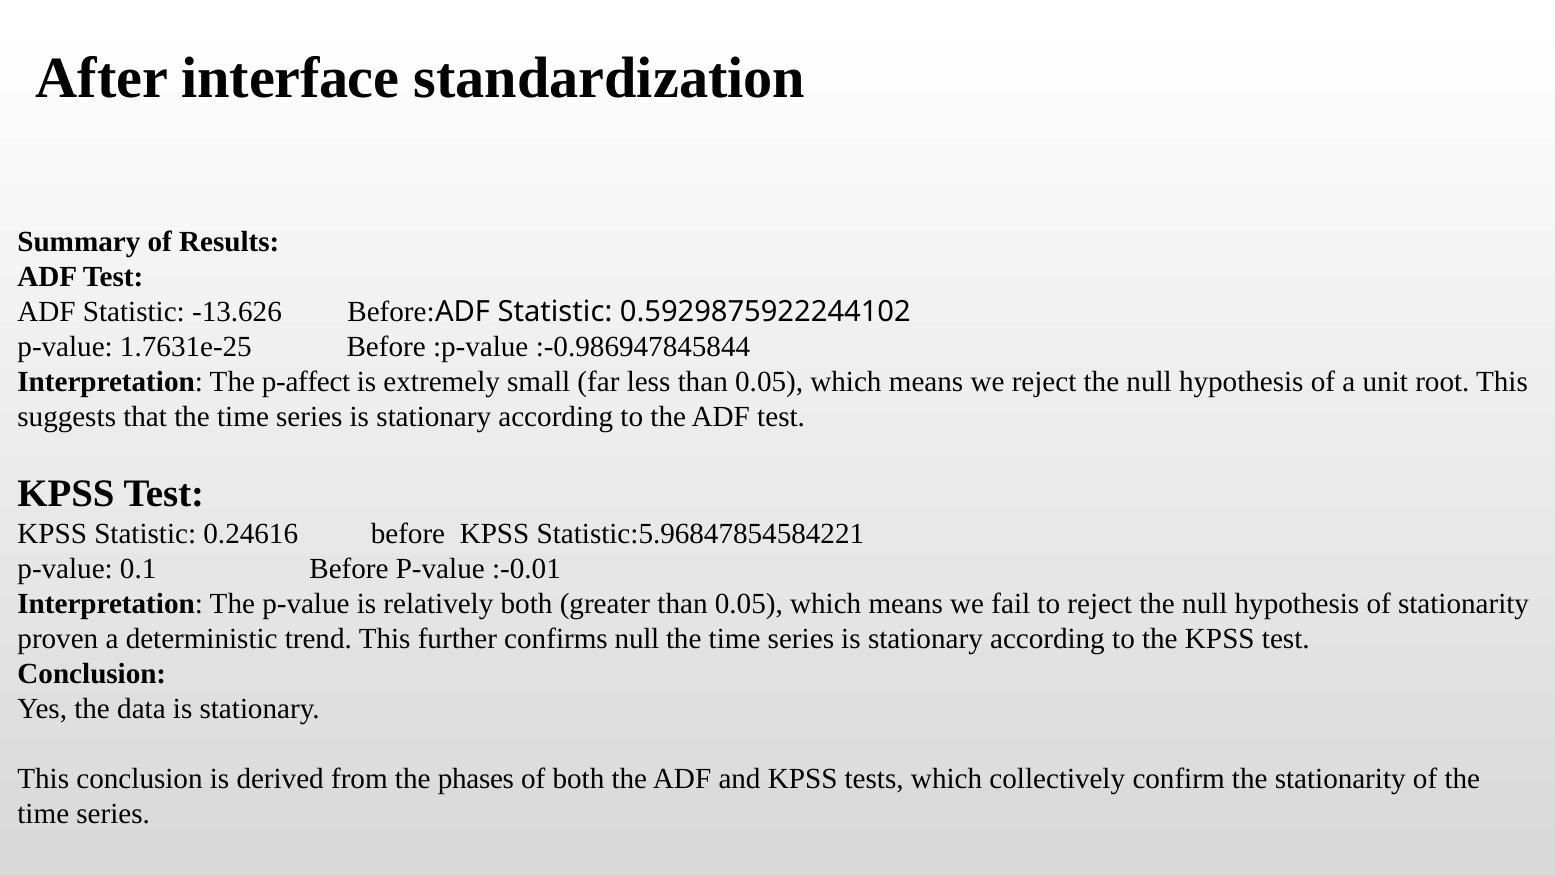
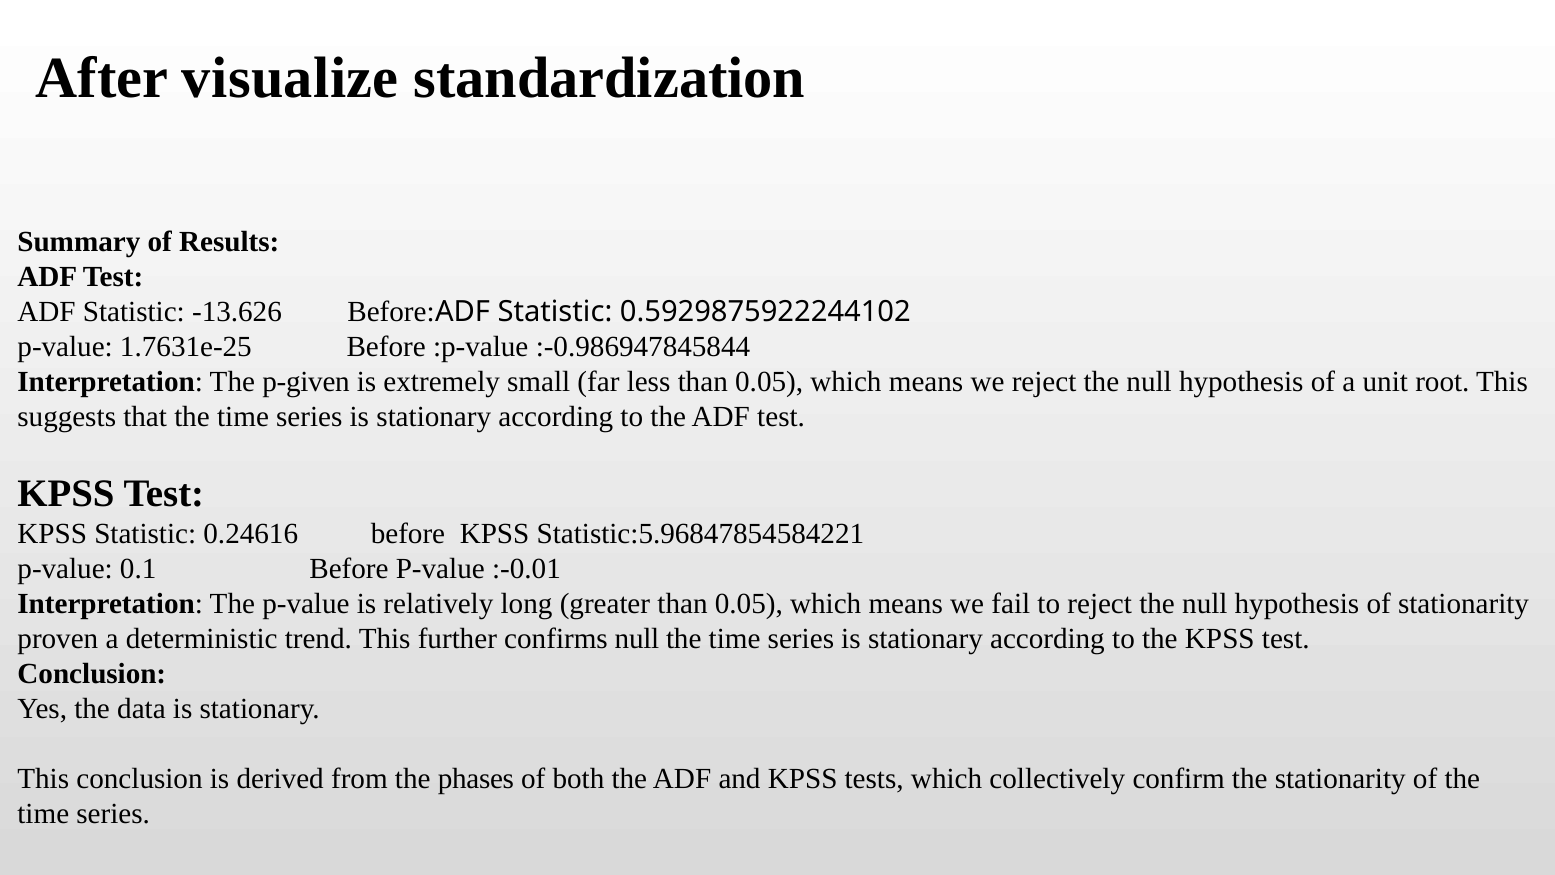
interface: interface -> visualize
p-affect: p-affect -> p-given
relatively both: both -> long
